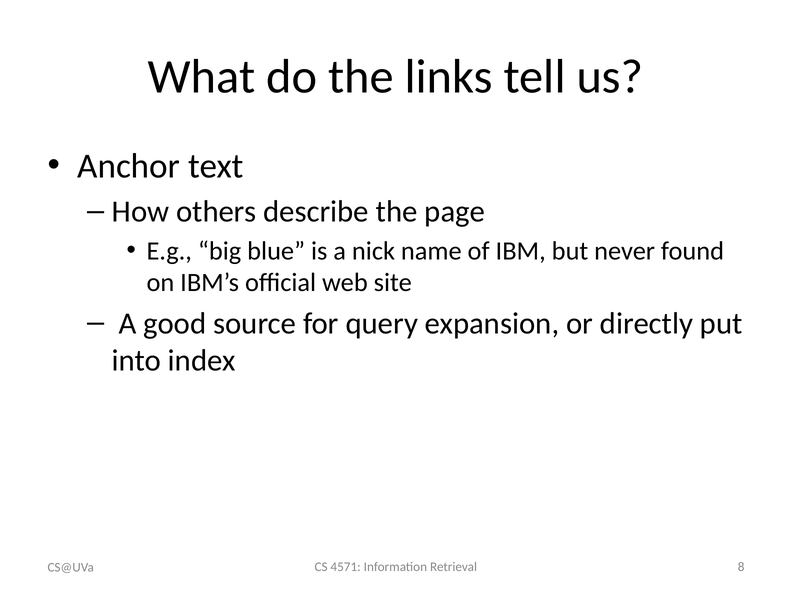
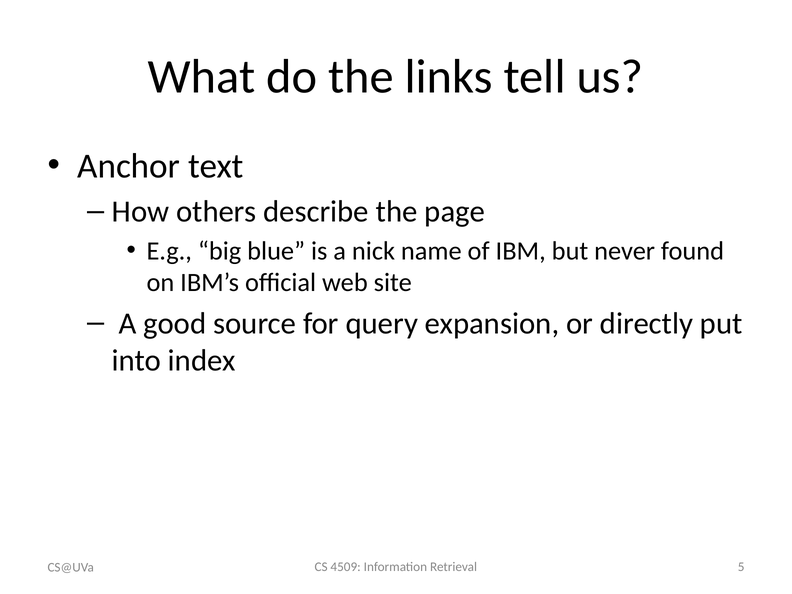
4571: 4571 -> 4509
8: 8 -> 5
